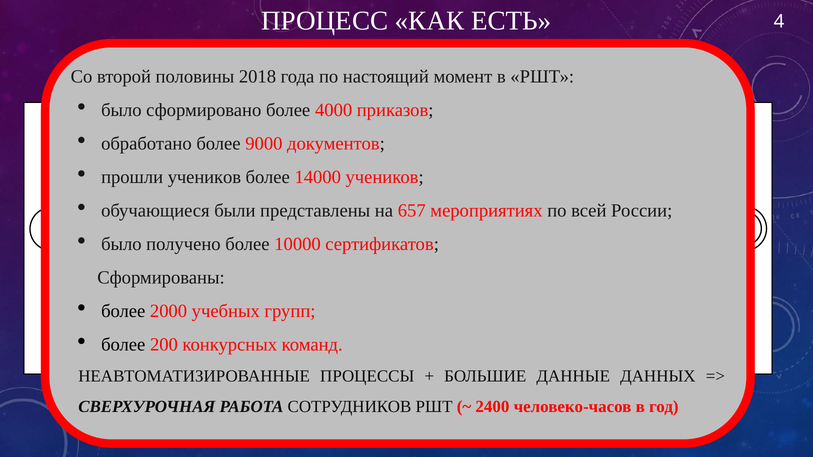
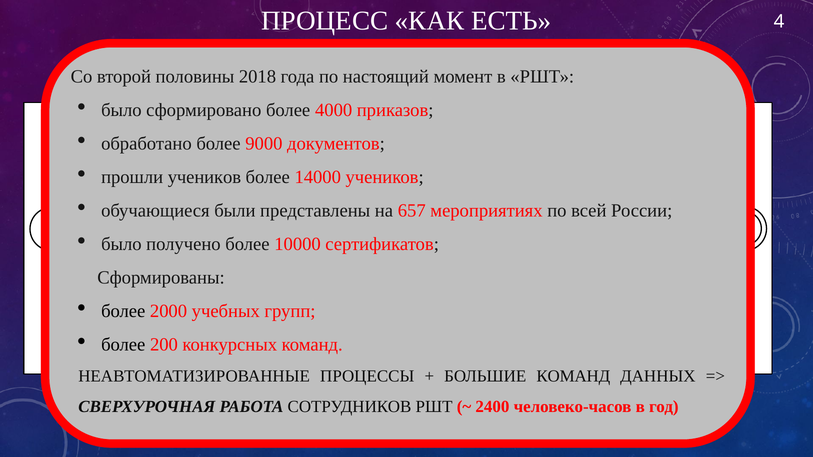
БОЛЬШИЕ ДАННЫЕ: ДАННЫЕ -> КОМАНД
